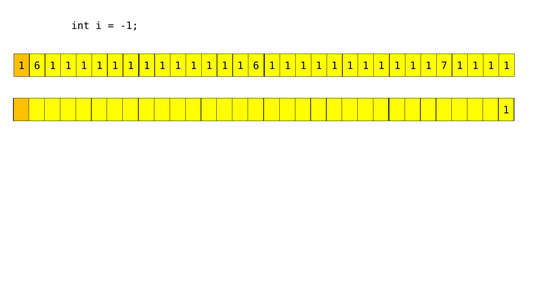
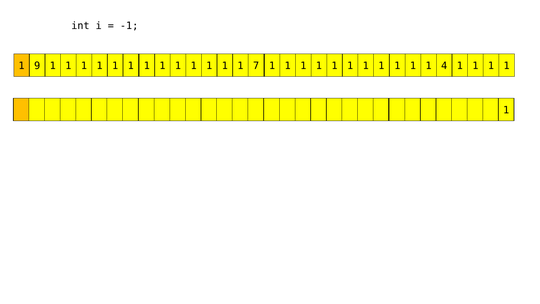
6 at (37, 66): 6 -> 9
1 1 6: 6 -> 7
7: 7 -> 4
